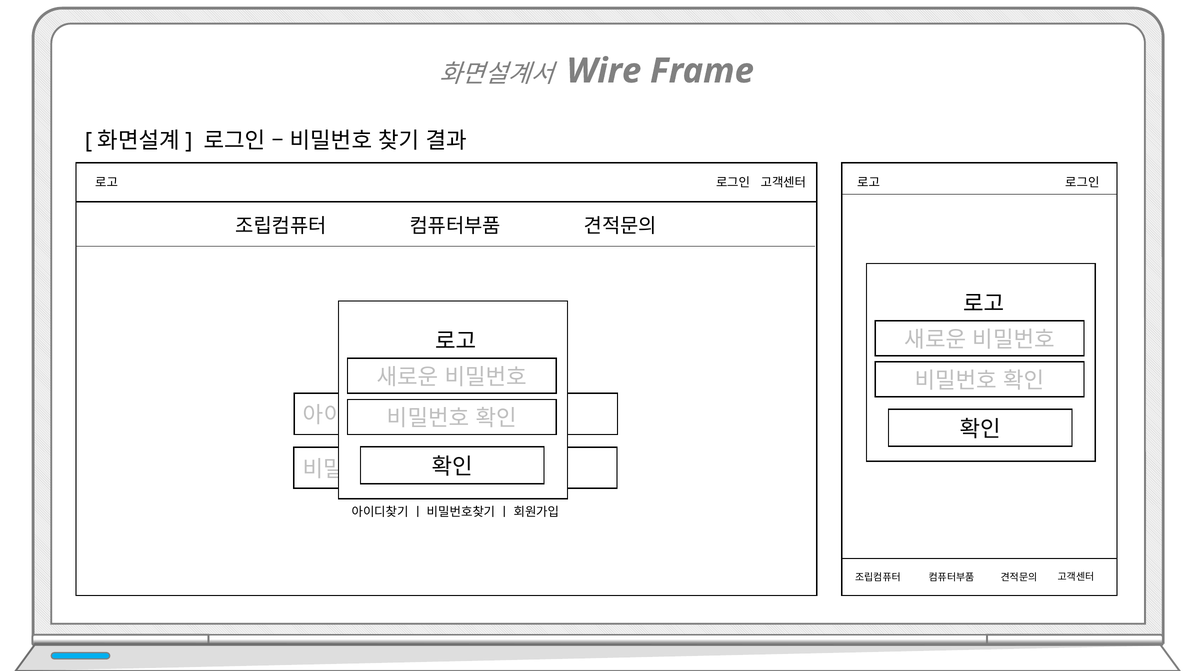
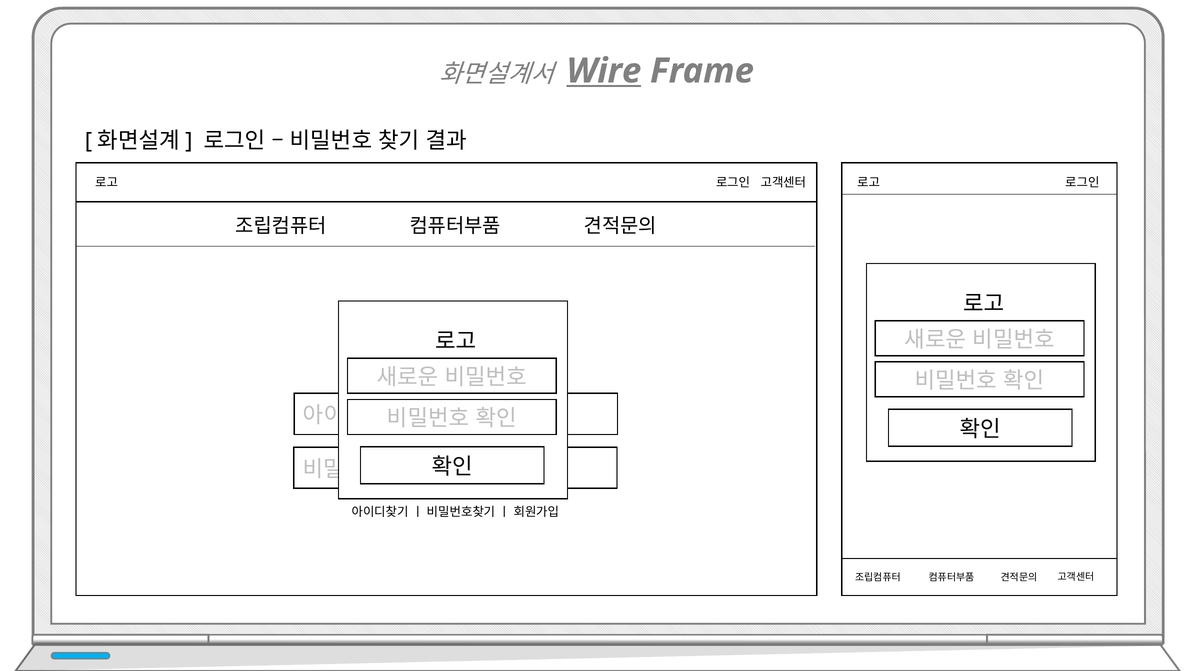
Wire underline: none -> present
